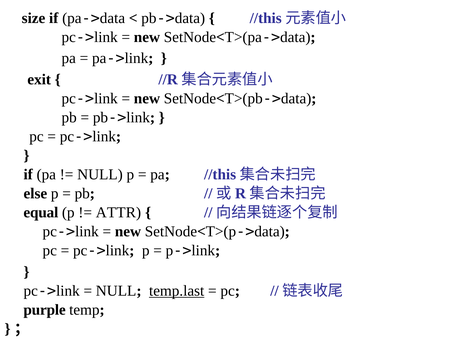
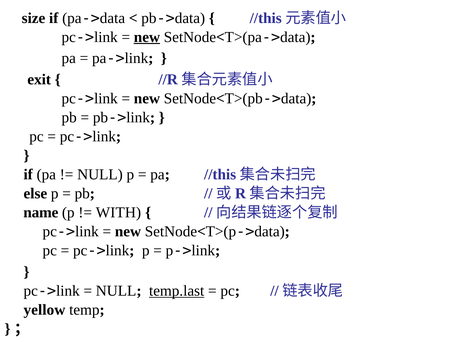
new at (147, 37) underline: none -> present
equal: equal -> name
ATTR: ATTR -> WITH
purple: purple -> yellow
